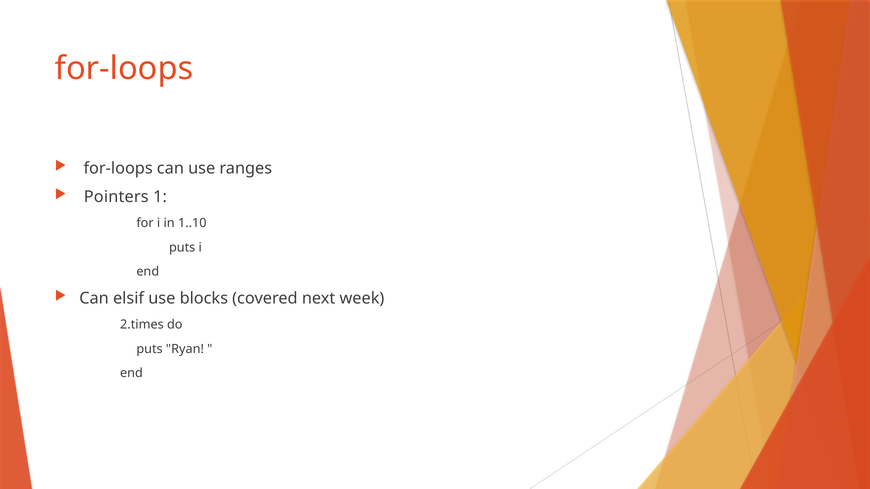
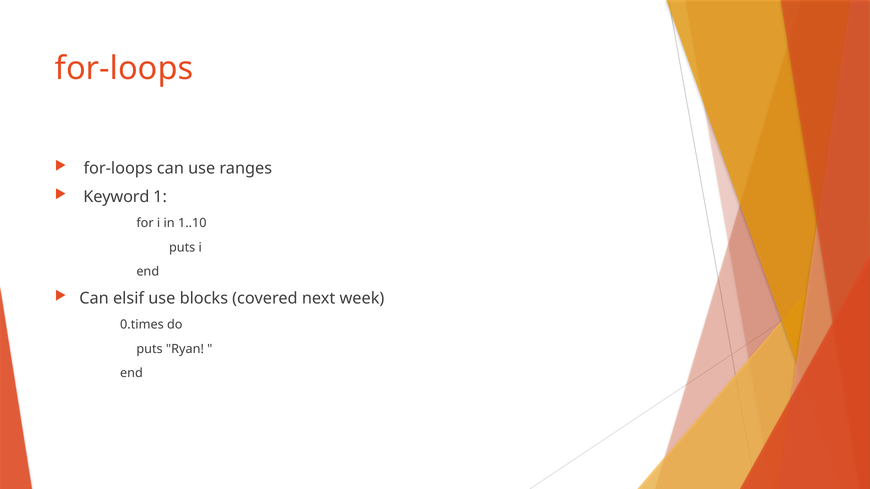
Pointers: Pointers -> Keyword
2.times: 2.times -> 0.times
